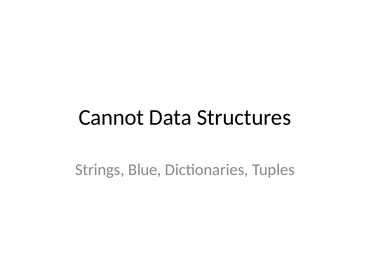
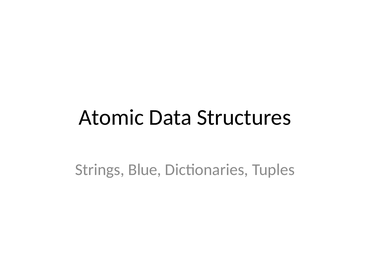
Cannot: Cannot -> Atomic
